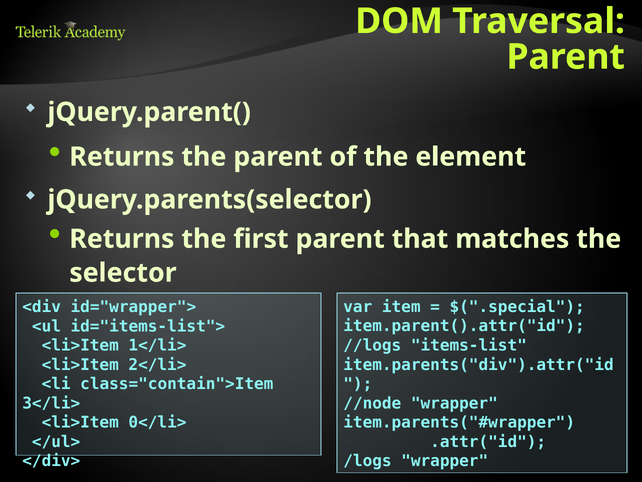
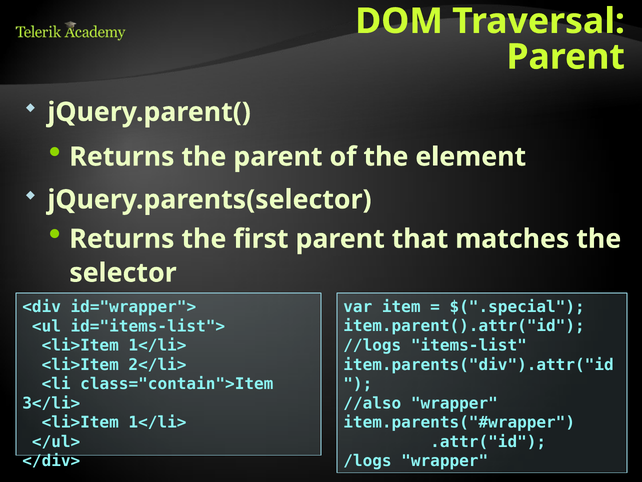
//node: //node -> //also
0</li> at (157, 422): 0</li> -> 1</li>
